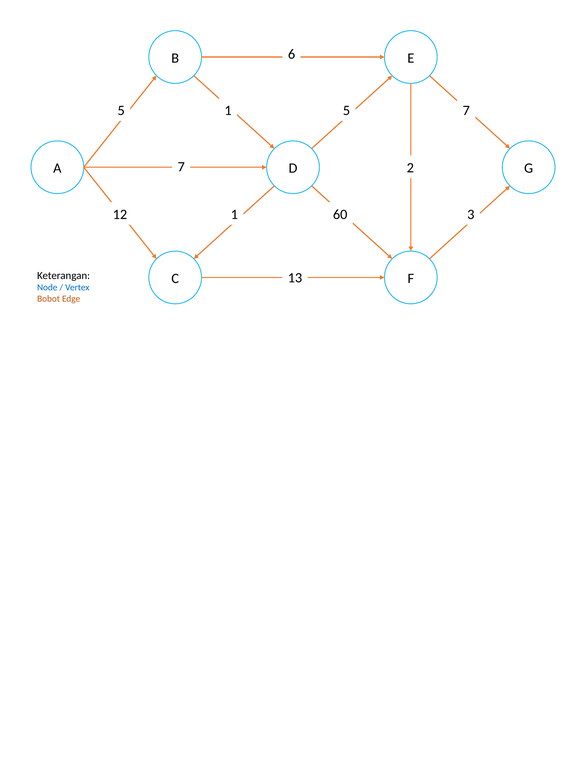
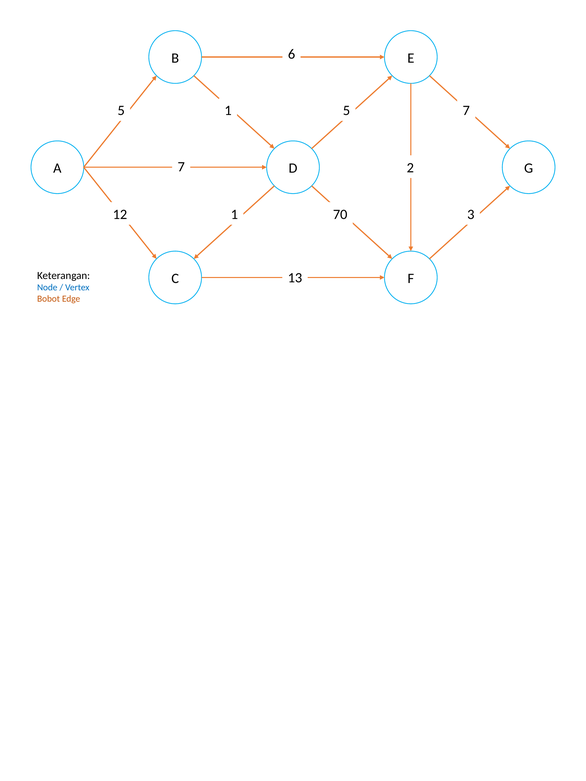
60: 60 -> 70
